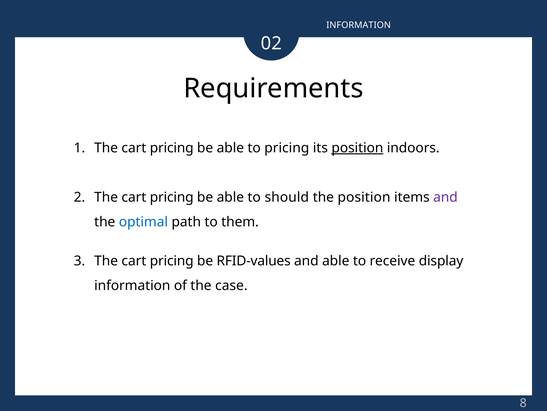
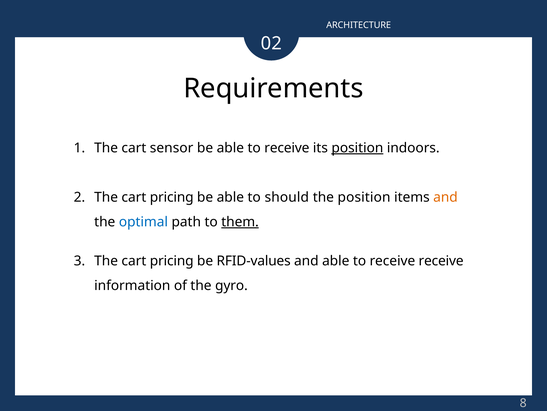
INFORMATION at (359, 25): INFORMATION -> ARCHITECTURE
pricing at (172, 148): pricing -> sensor
be able to pricing: pricing -> receive
and at (445, 197) colour: purple -> orange
them underline: none -> present
receive display: display -> receive
case: case -> gyro
